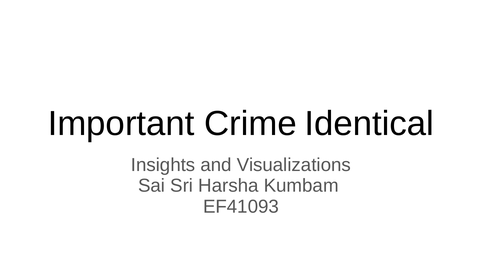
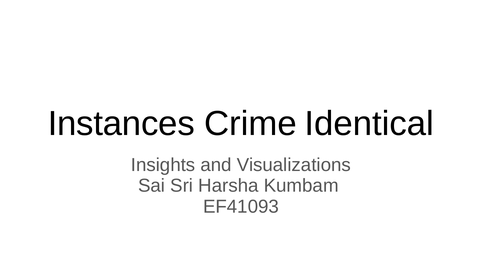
Important: Important -> Instances
